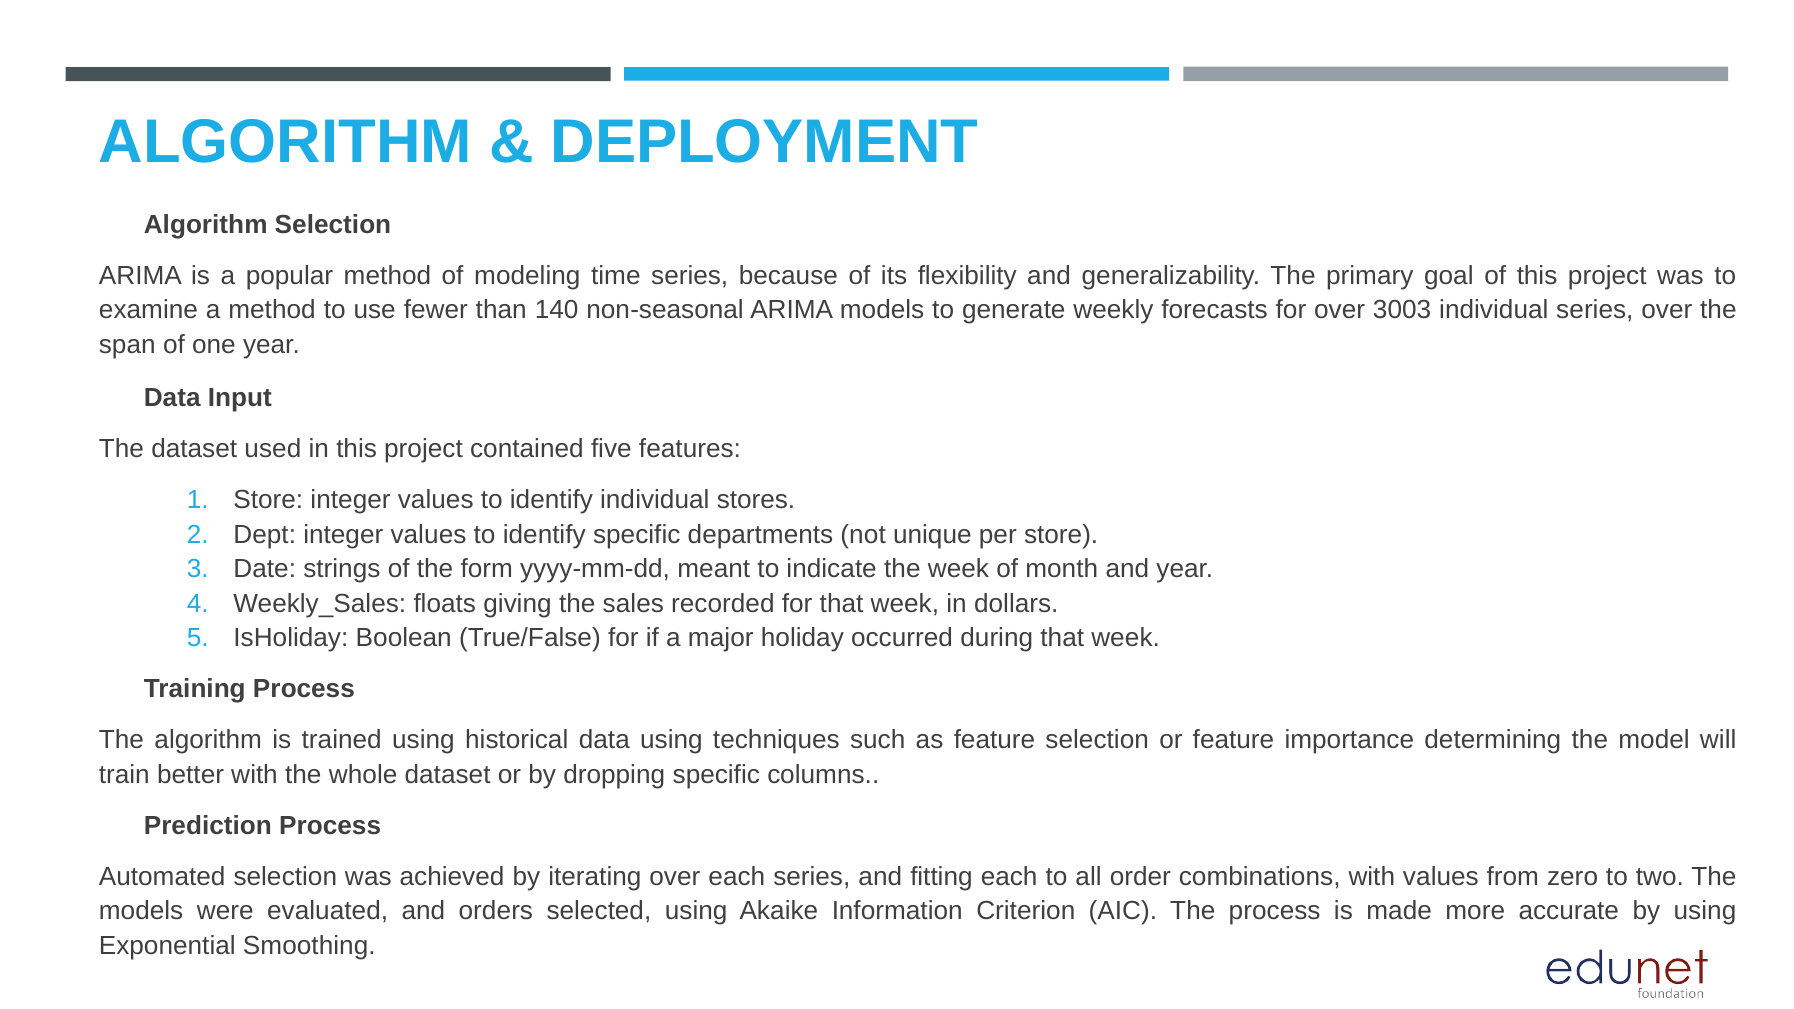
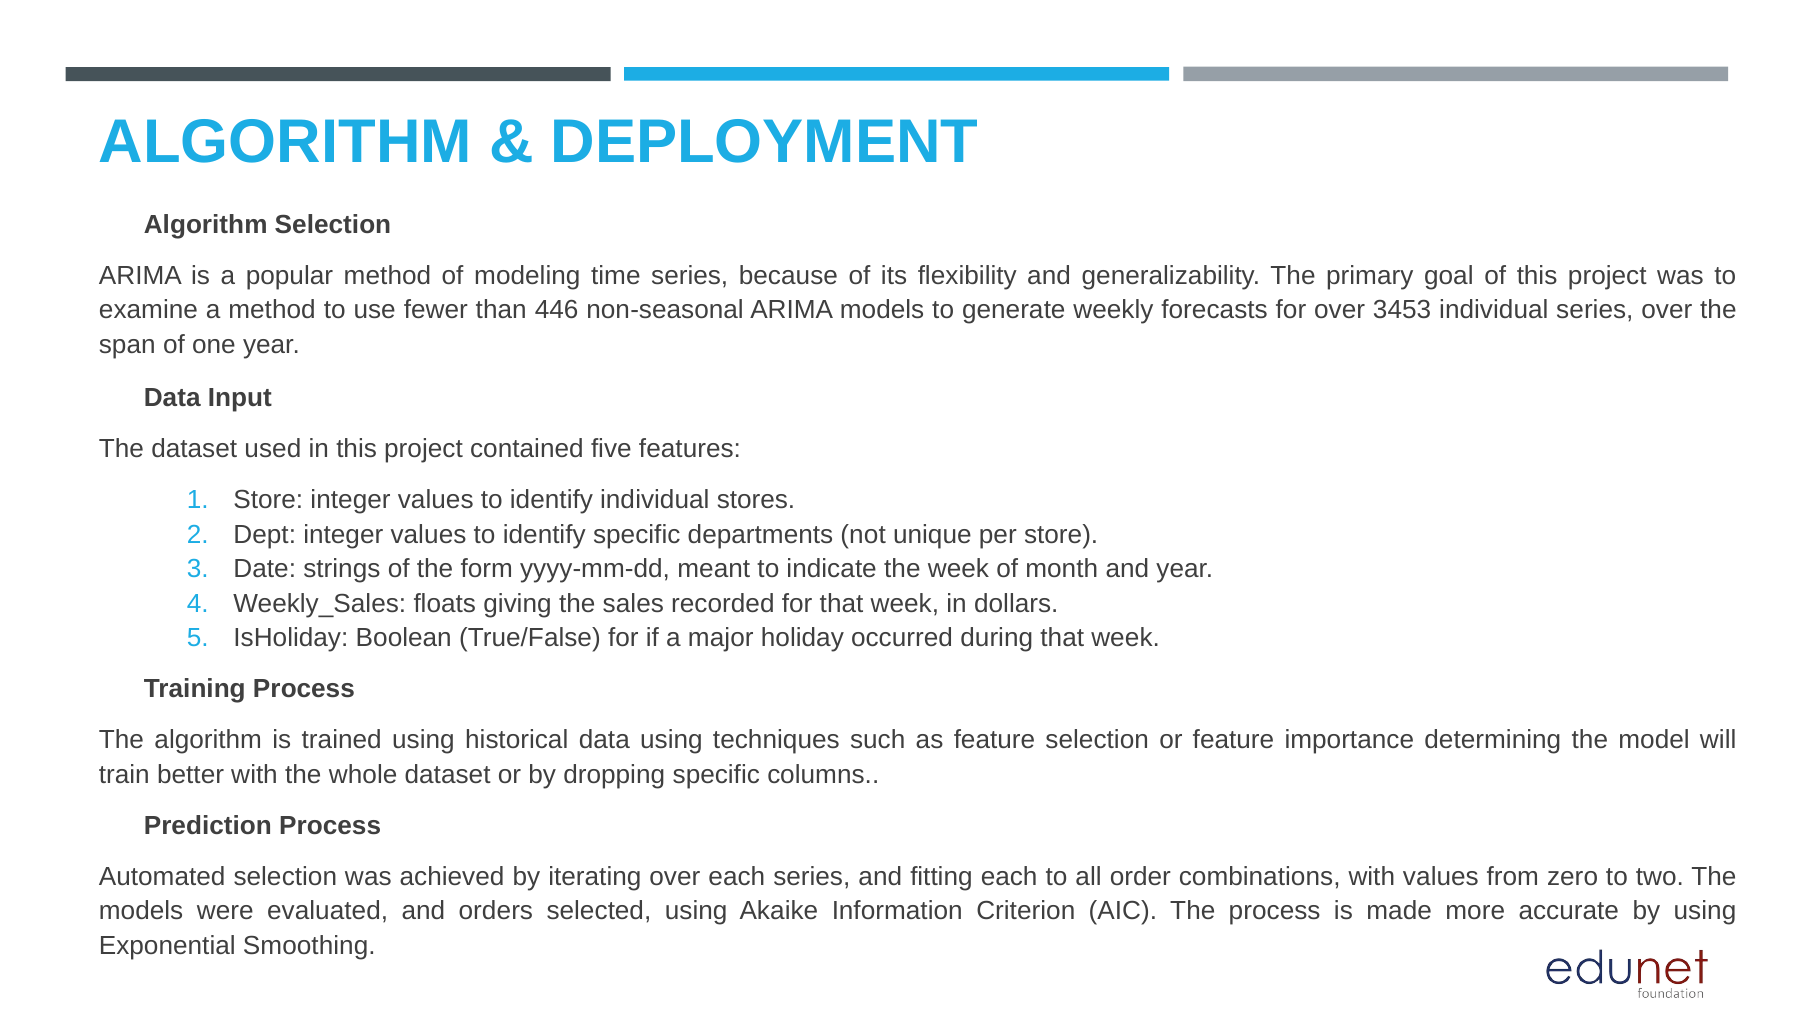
140: 140 -> 446
3003: 3003 -> 3453
